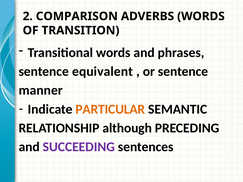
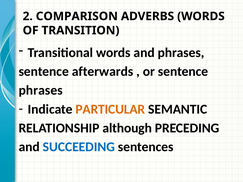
equivalent: equivalent -> afterwards
manner at (41, 90): manner -> phrases
SUCCEEDING colour: purple -> blue
